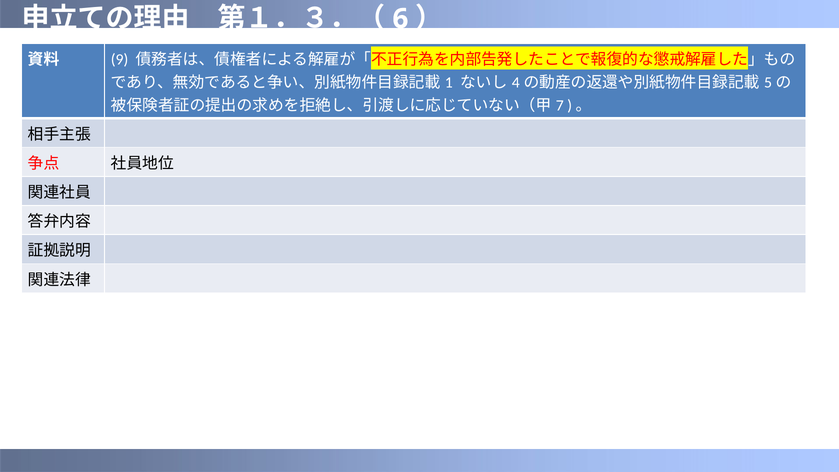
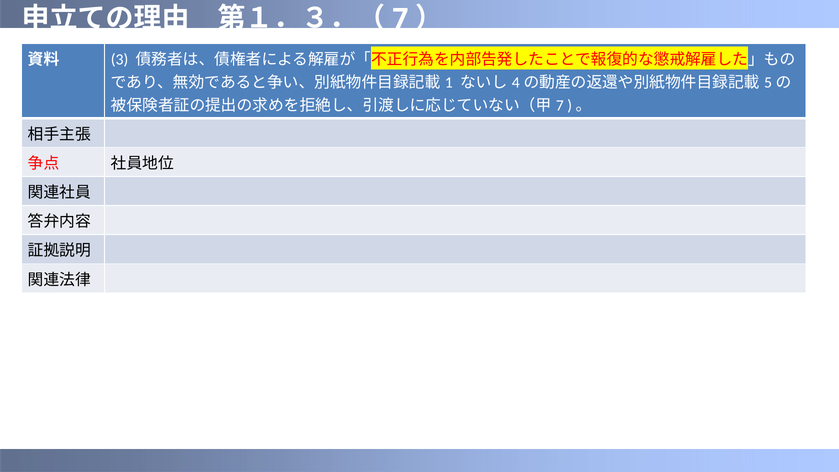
6 at (400, 19): 6 -> 7
9: 9 -> 3
